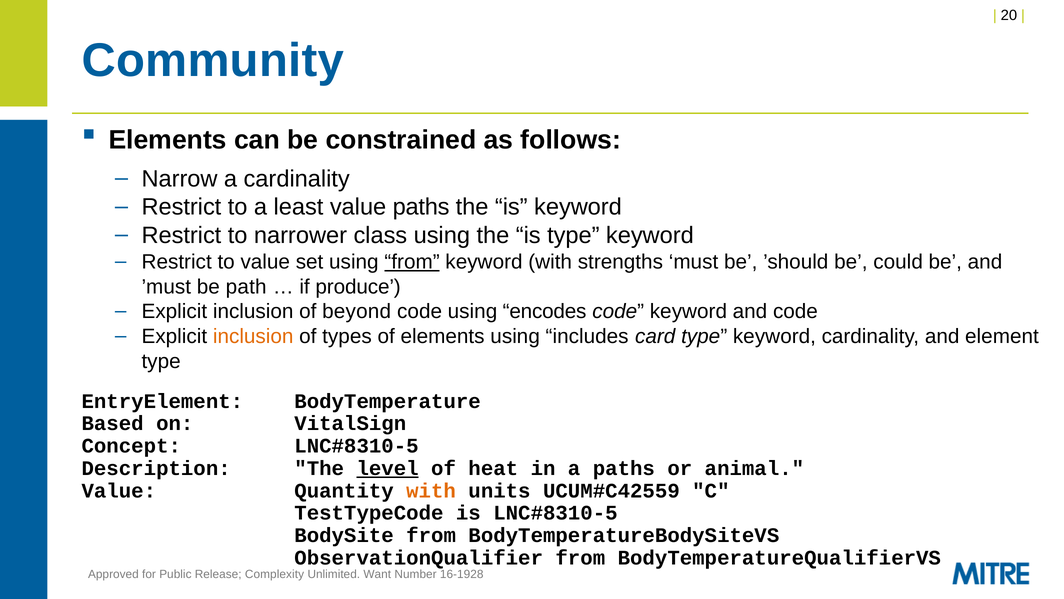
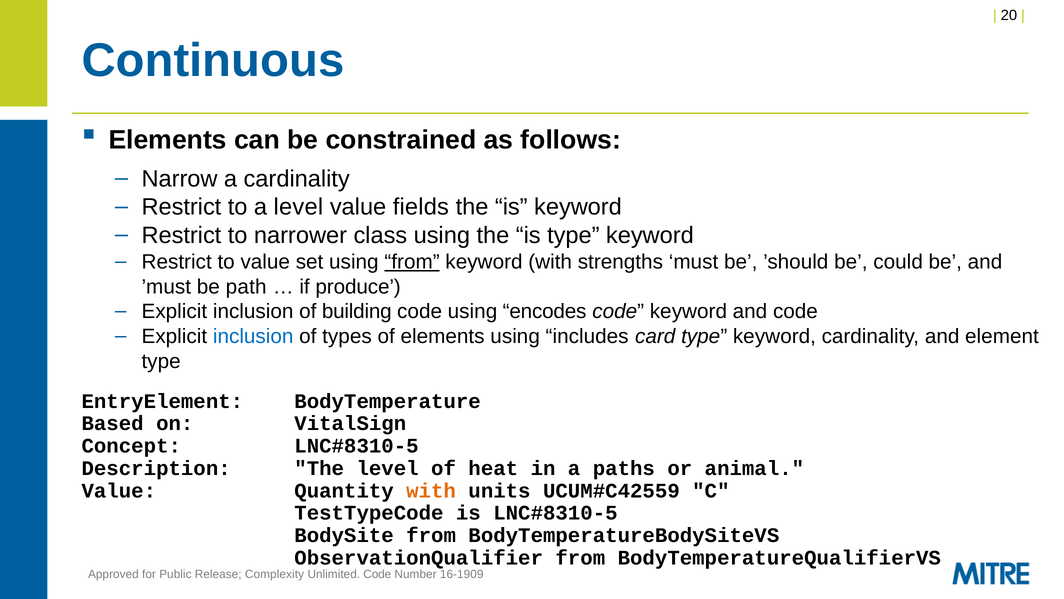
Community: Community -> Continuous
a least: least -> level
value paths: paths -> fields
beyond: beyond -> building
inclusion at (253, 336) colour: orange -> blue
level at (388, 468) underline: present -> none
Unlimited Want: Want -> Code
16-1928: 16-1928 -> 16-1909
